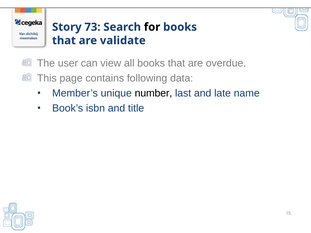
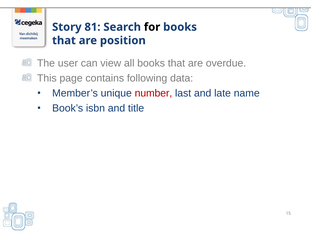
73: 73 -> 81
validate: validate -> position
number colour: black -> red
